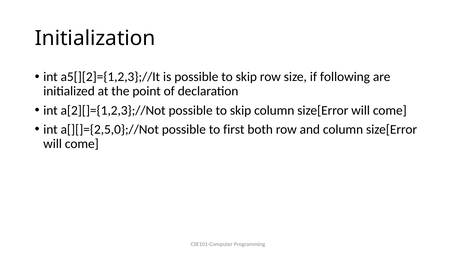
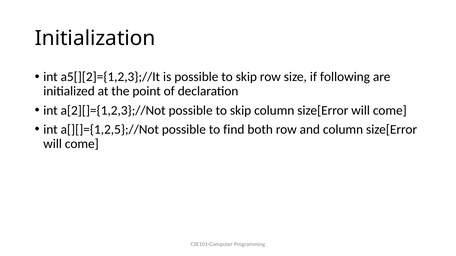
a[][]={2,5,0};//Not: a[][]={2,5,0};//Not -> a[][]={1,2,5};//Not
first: first -> find
